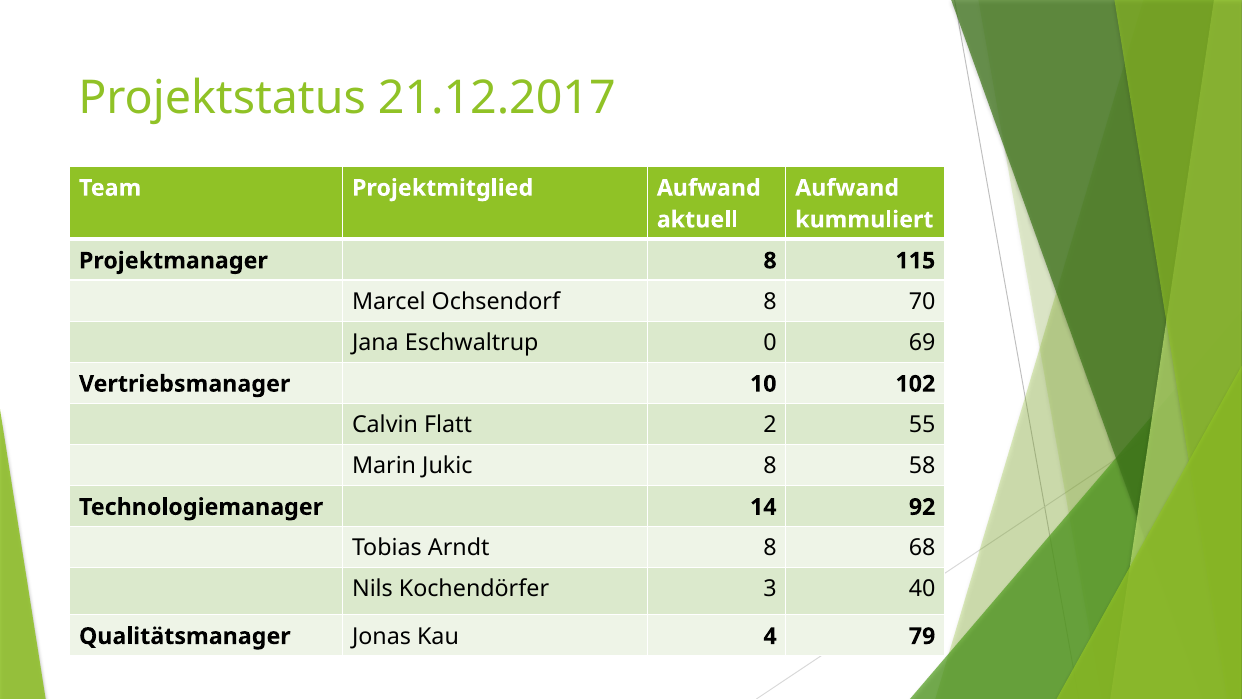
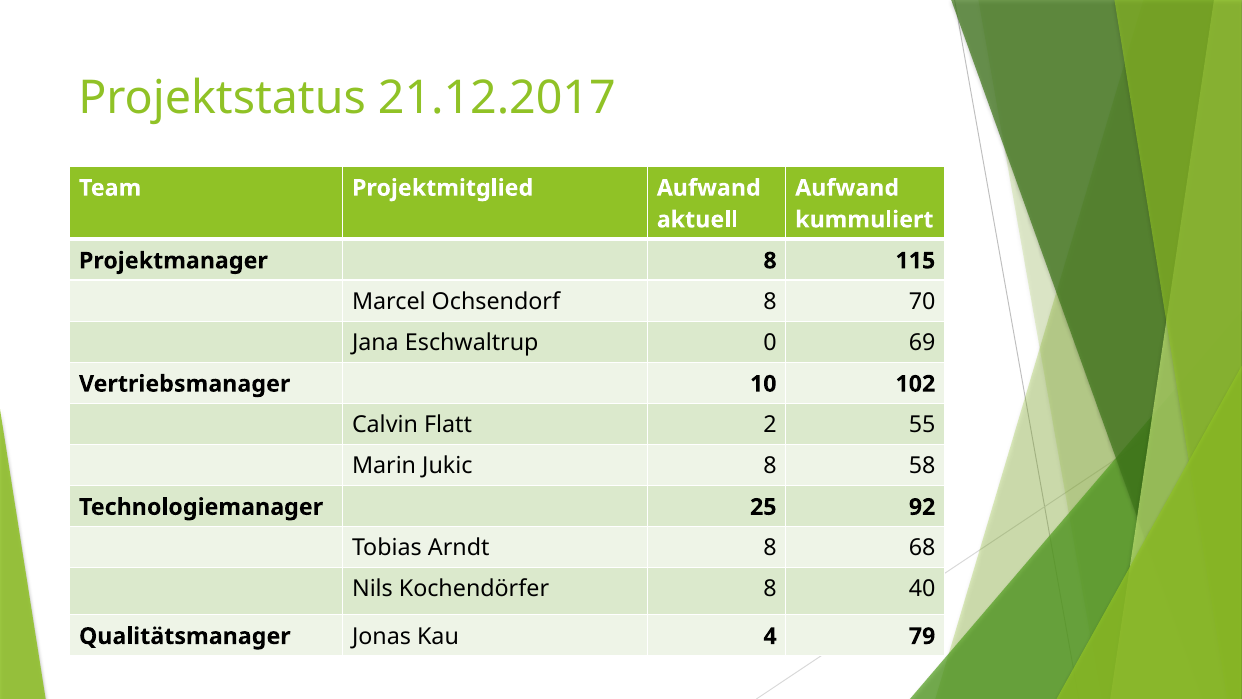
14: 14 -> 25
Kochendörfer 3: 3 -> 8
